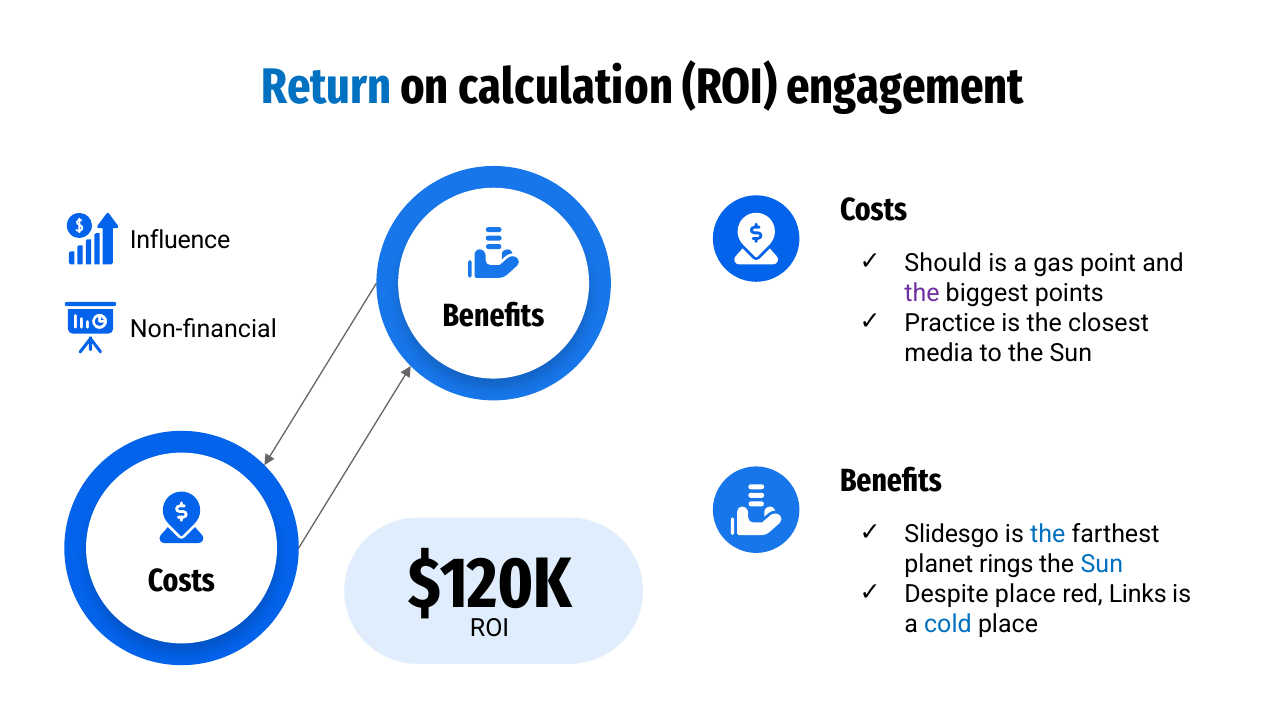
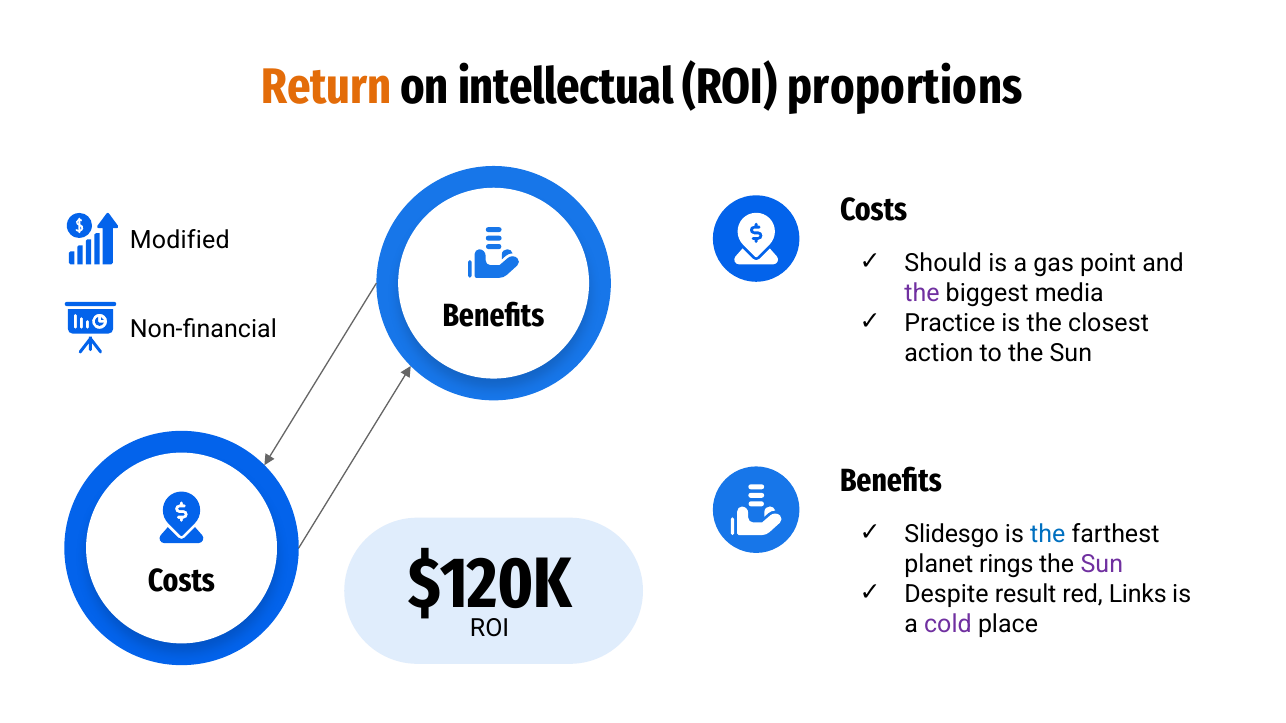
Return colour: blue -> orange
calculation: calculation -> intellectual
engagement: engagement -> proportions
Influence: Influence -> Modified
points: points -> media
media: media -> action
Sun at (1102, 564) colour: blue -> purple
Despite place: place -> result
cold colour: blue -> purple
